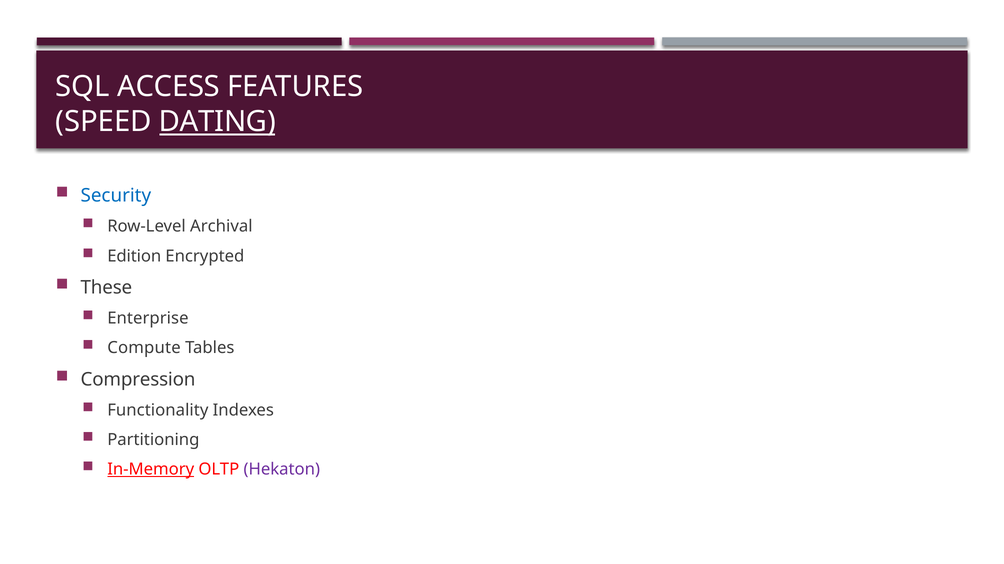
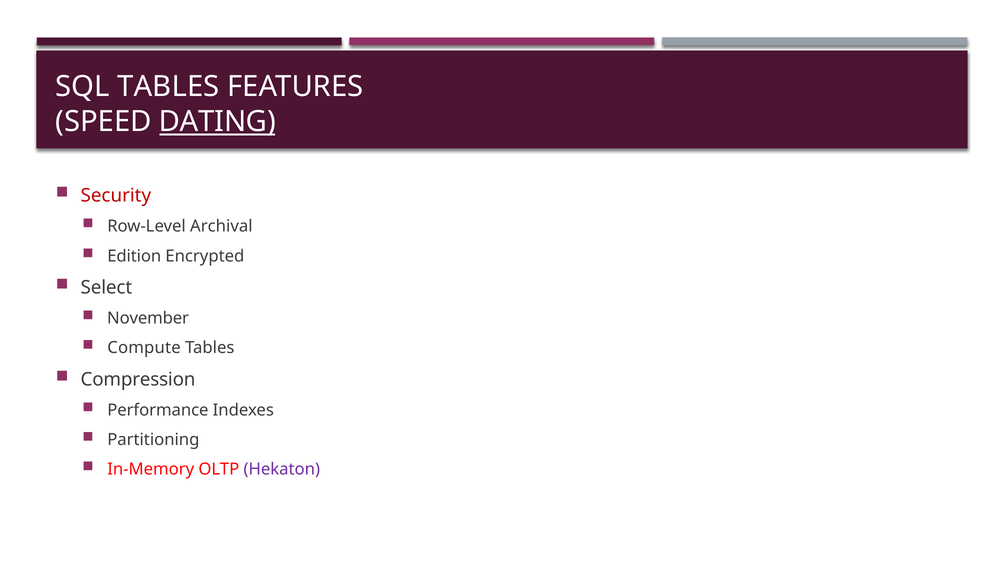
SQL ACCESS: ACCESS -> TABLES
Security colour: blue -> red
These: These -> Select
Enterprise: Enterprise -> November
Functionality: Functionality -> Performance
In-Memory underline: present -> none
